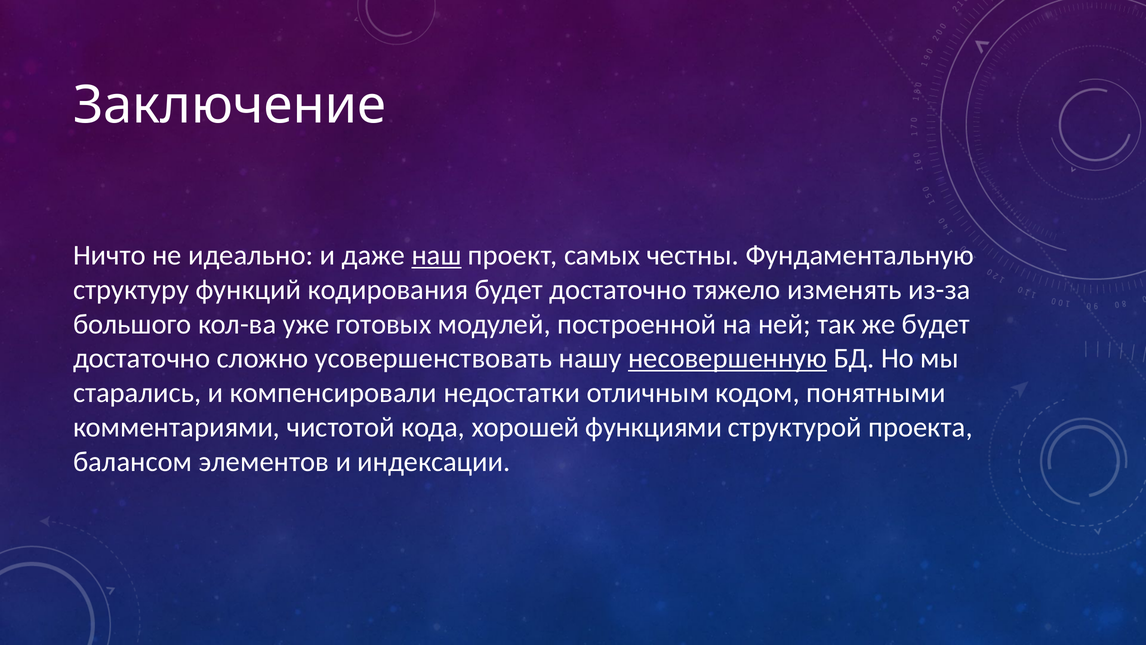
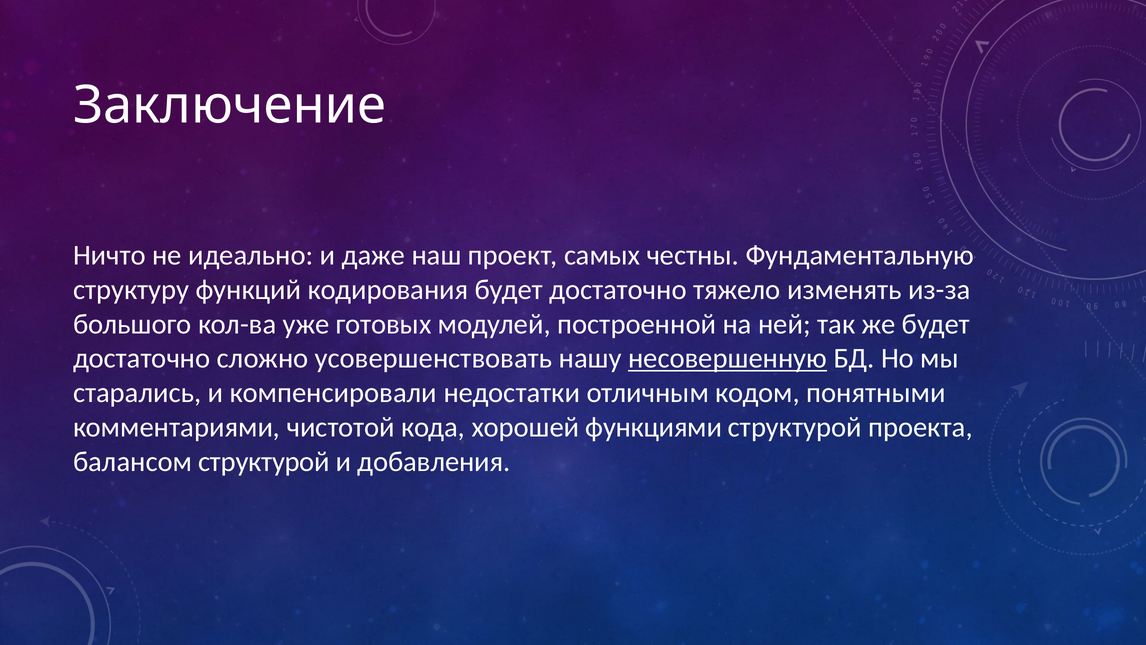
наш underline: present -> none
балансом элементов: элементов -> структурой
индексации: индексации -> добавления
